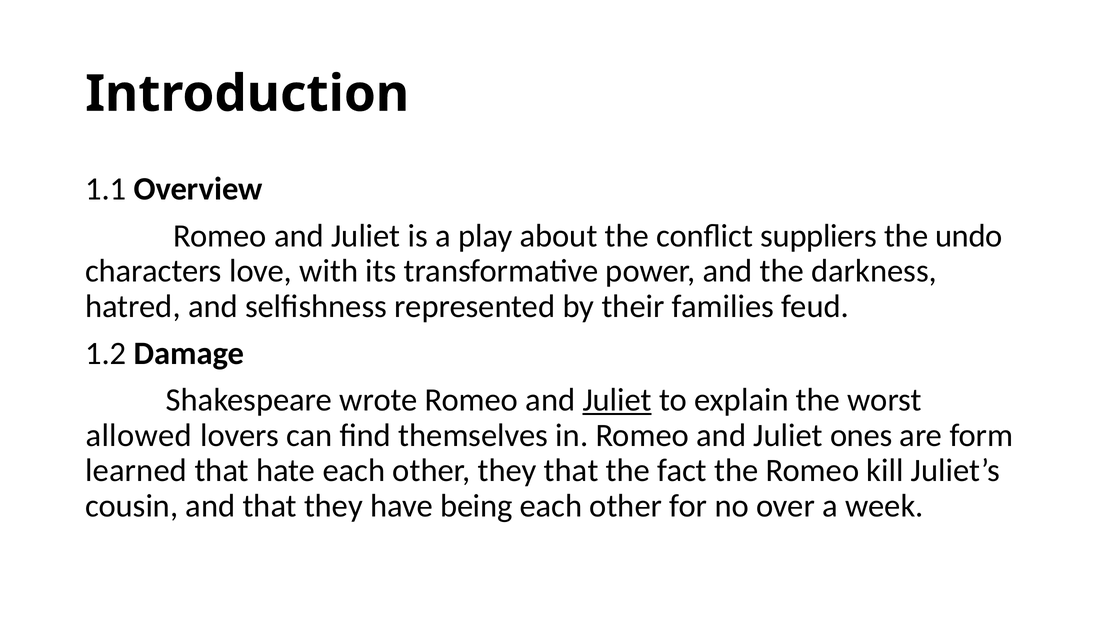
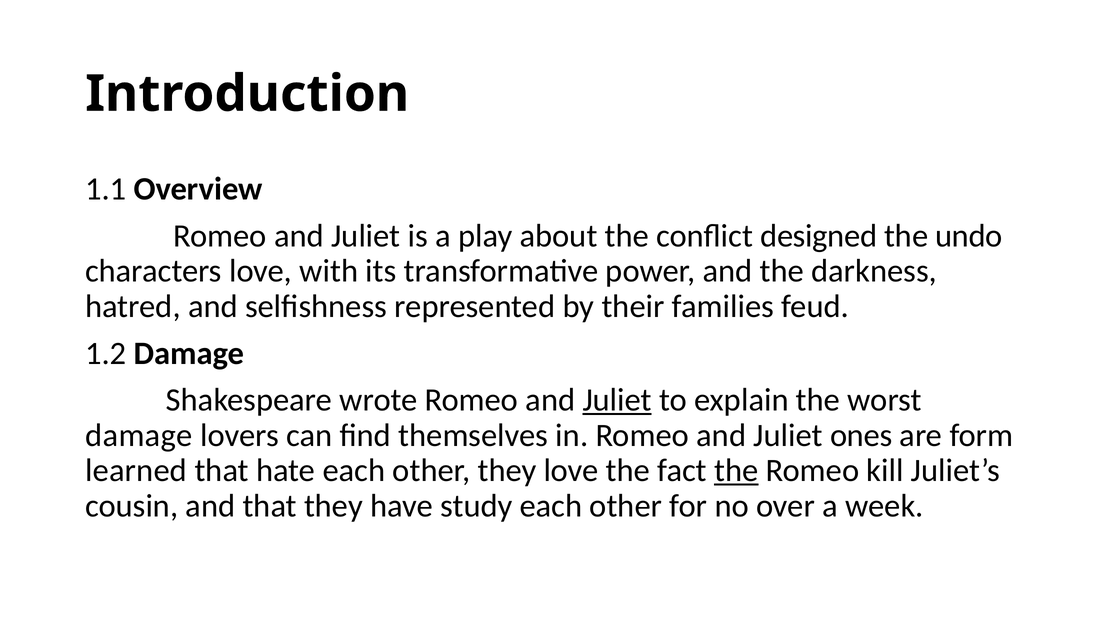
suppliers: suppliers -> designed
allowed at (139, 435): allowed -> damage
they that: that -> love
the at (736, 470) underline: none -> present
being: being -> study
